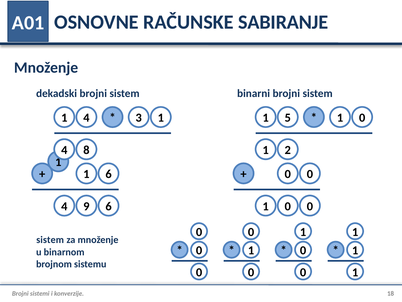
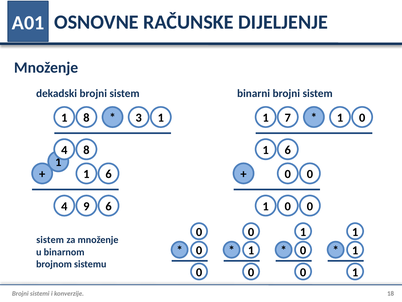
SABIRANJE: SABIRANJE -> DIJELJENJE
5: 5 -> 7
4 at (86, 118): 4 -> 8
2 at (288, 150): 2 -> 6
